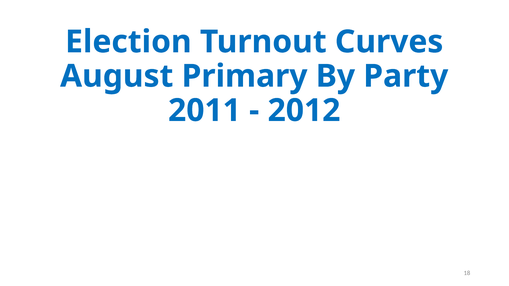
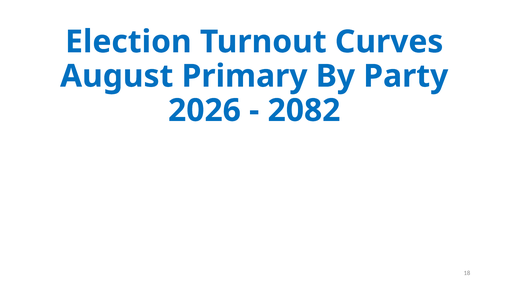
2011: 2011 -> 2026
2012: 2012 -> 2082
